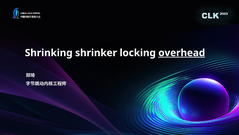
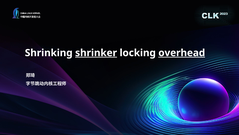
shrinker underline: none -> present
